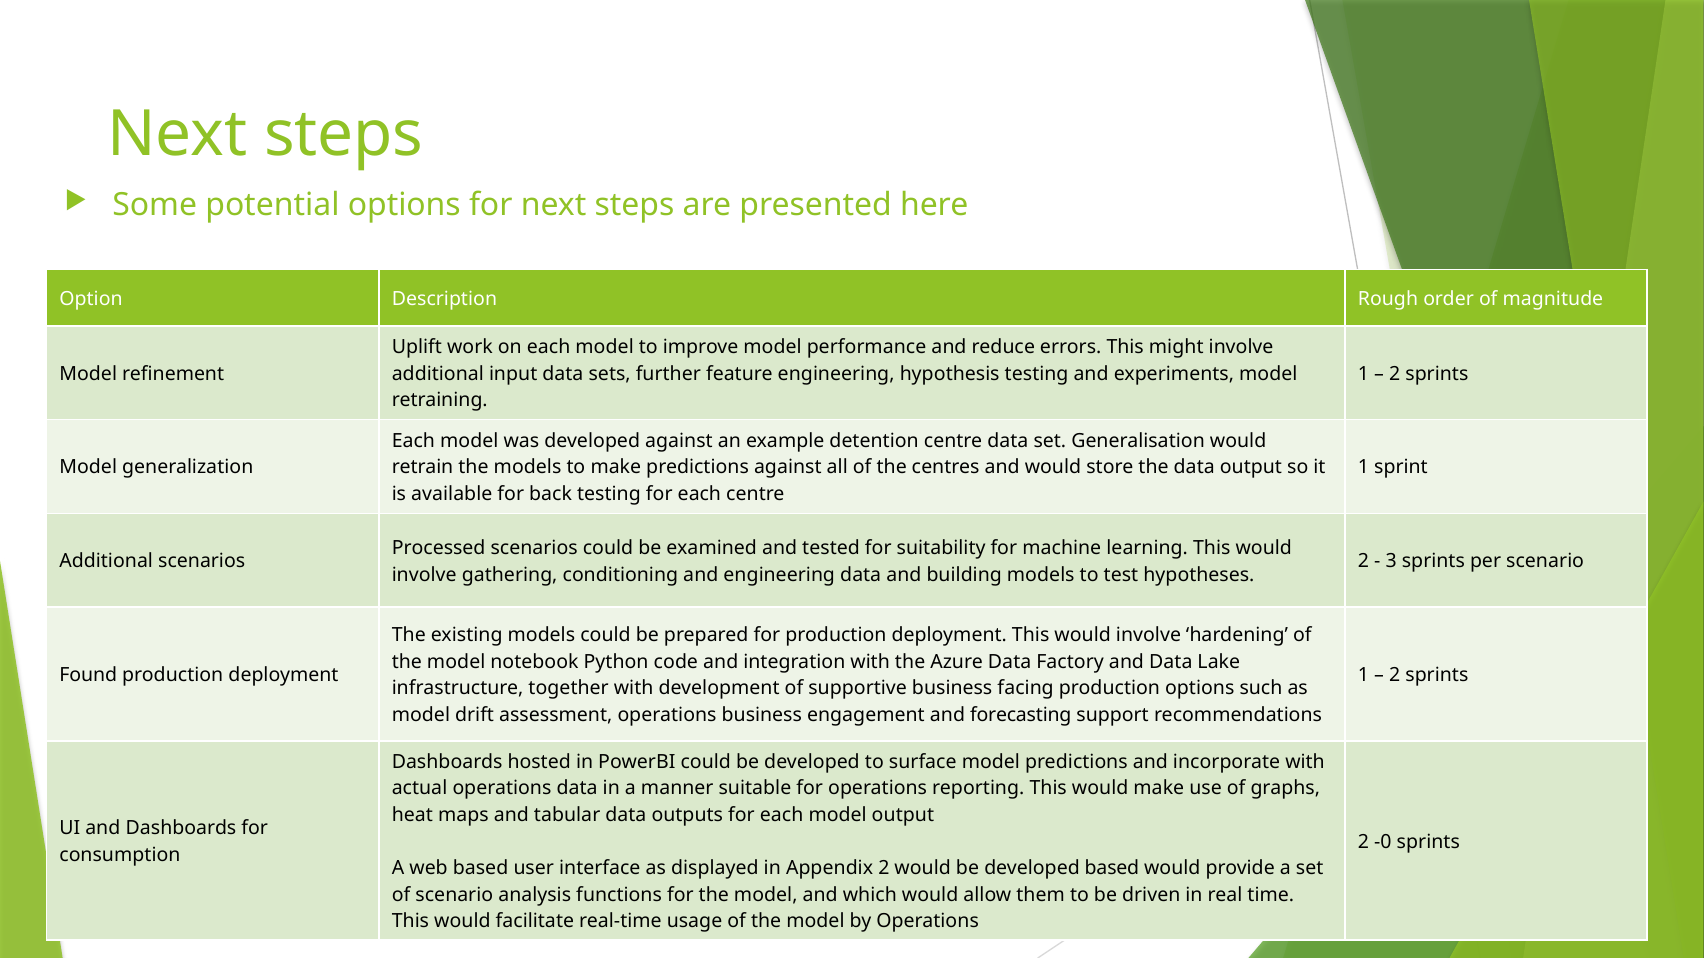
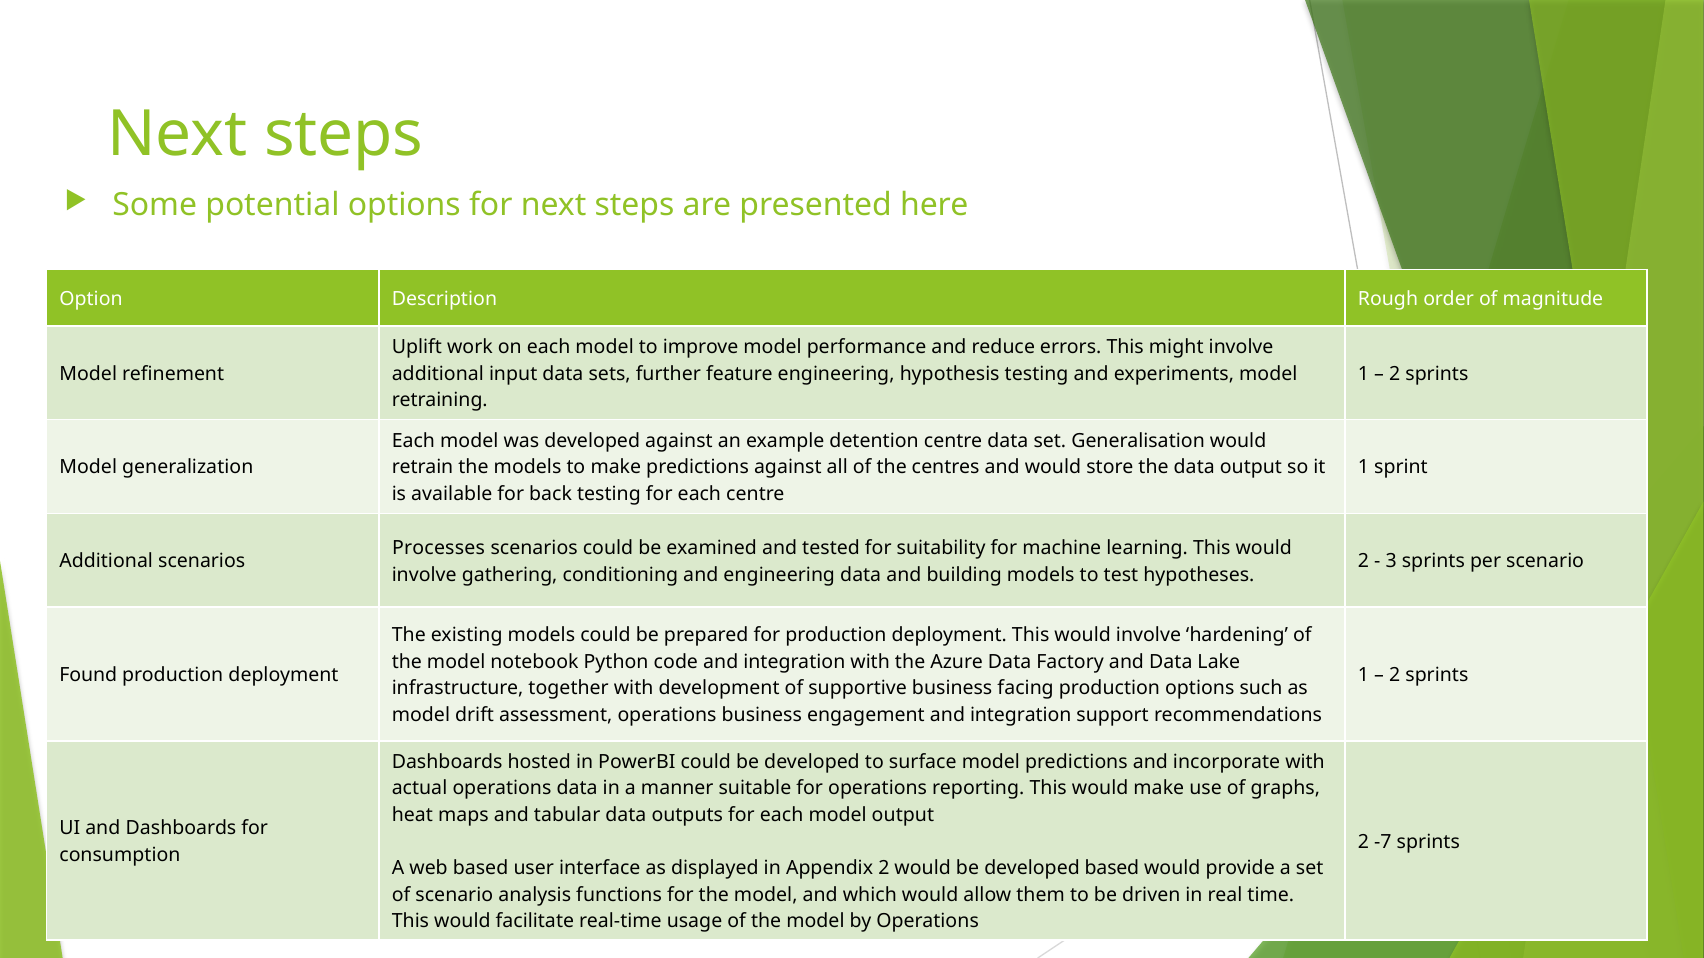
Processed: Processed -> Processes
engagement and forecasting: forecasting -> integration
-0: -0 -> -7
